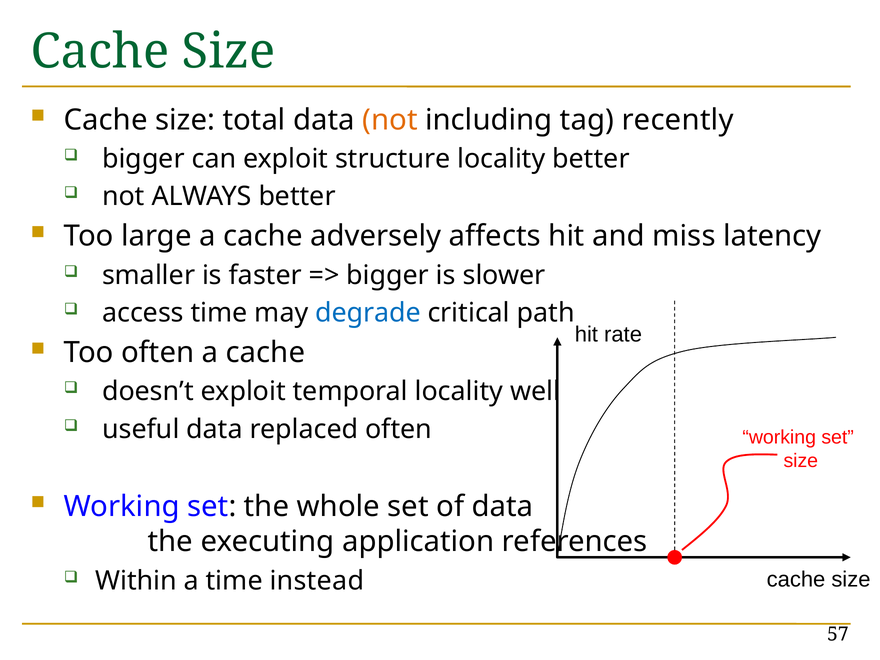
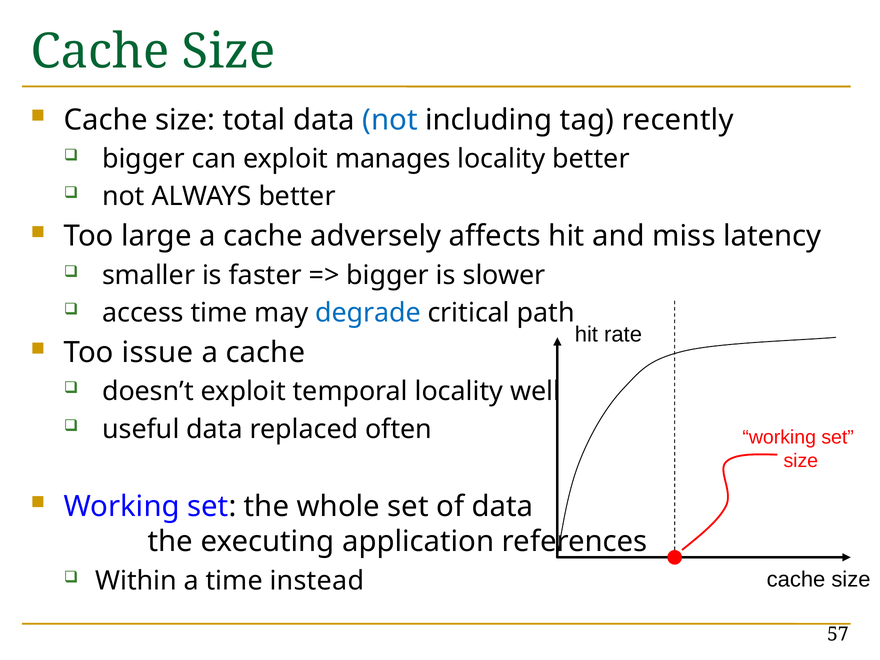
not at (390, 120) colour: orange -> blue
structure: structure -> manages
Too often: often -> issue
